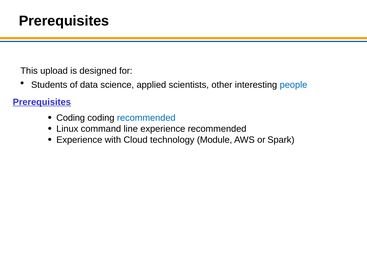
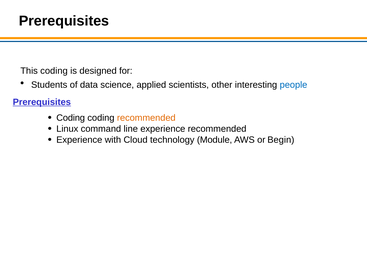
This upload: upload -> coding
recommended at (146, 118) colour: blue -> orange
Spark: Spark -> Begin
